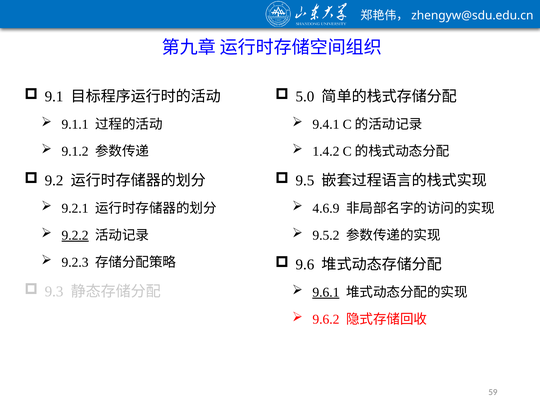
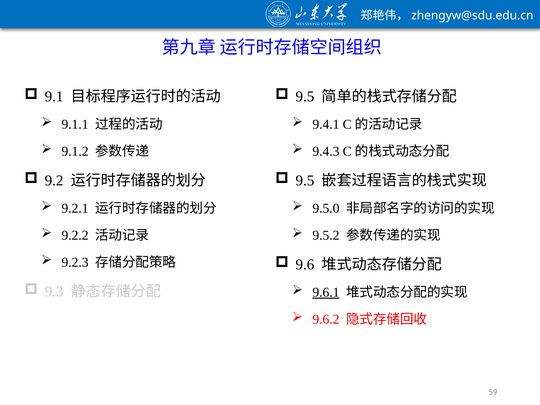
5.0 at (305, 97): 5.0 -> 9.5
1.4.2: 1.4.2 -> 9.4.3
4.6.9: 4.6.9 -> 9.5.0
9.2.2 underline: present -> none
